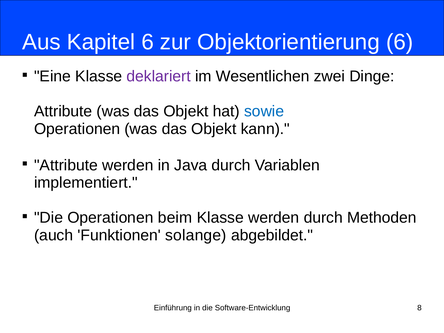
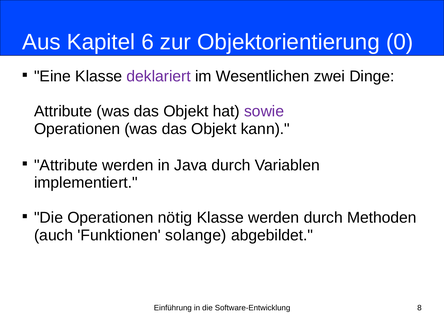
Objektorientierung 6: 6 -> 0
sowie colour: blue -> purple
beim: beim -> nötig
